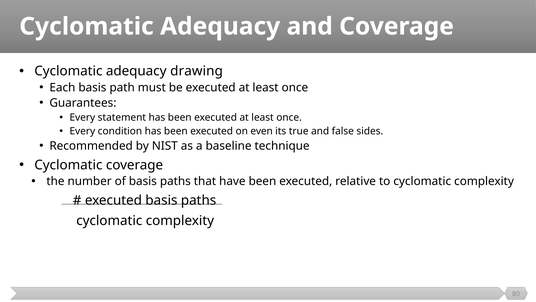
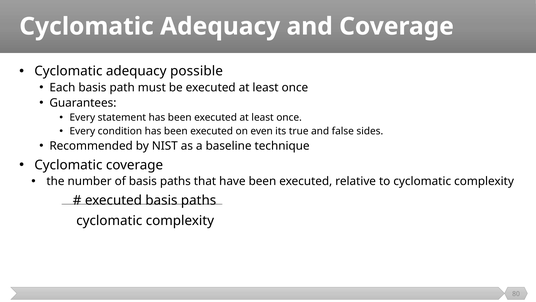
drawing: drawing -> possible
